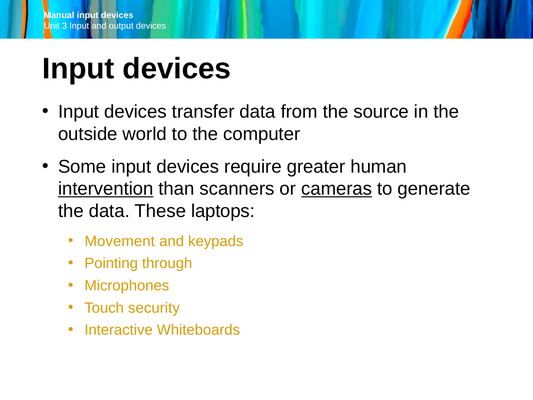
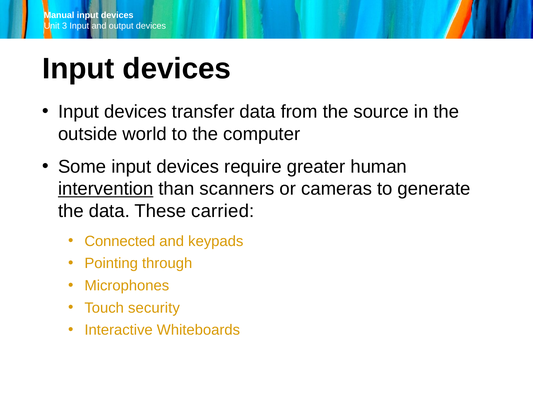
cameras underline: present -> none
laptops: laptops -> carried
Movement: Movement -> Connected
